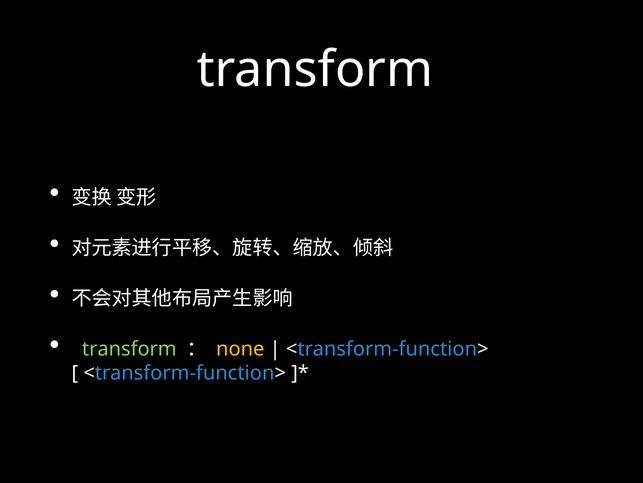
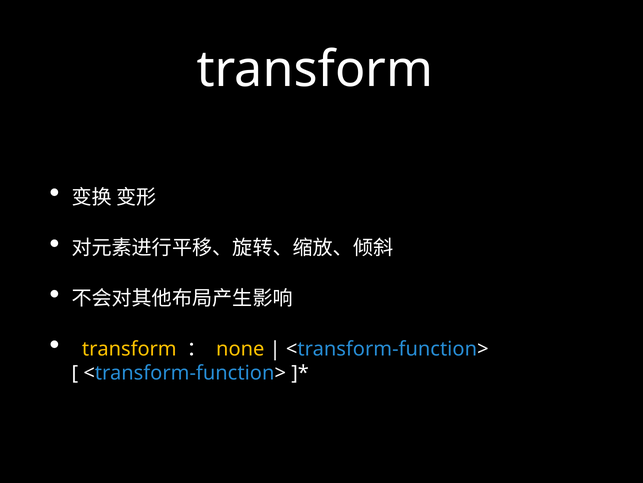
transform at (129, 349) colour: light green -> yellow
